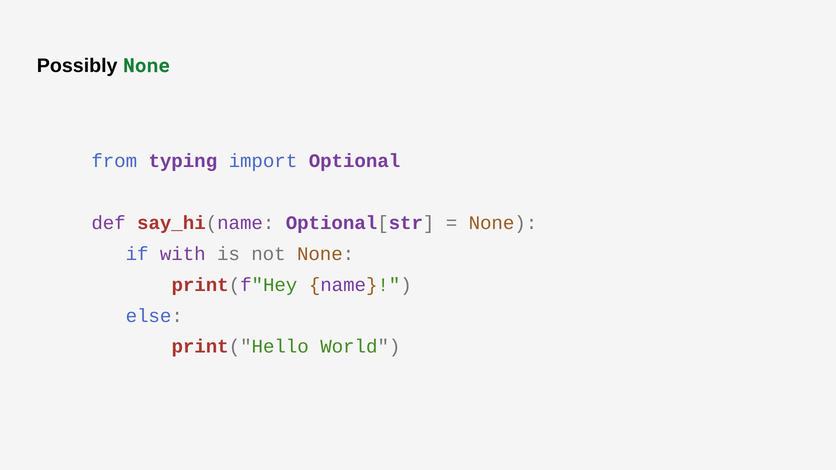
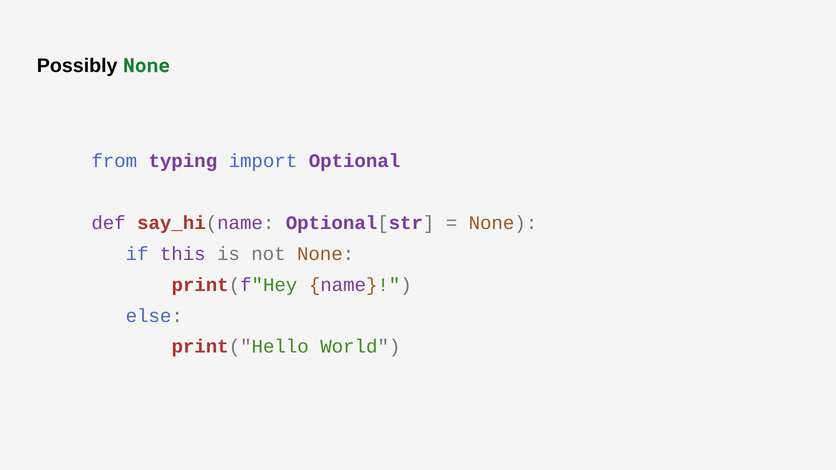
with: with -> this
